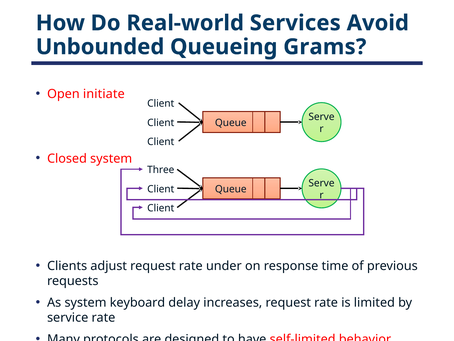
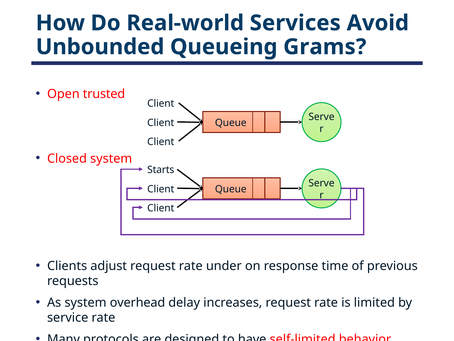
initiate: initiate -> trusted
Three: Three -> Starts
keyboard: keyboard -> overhead
